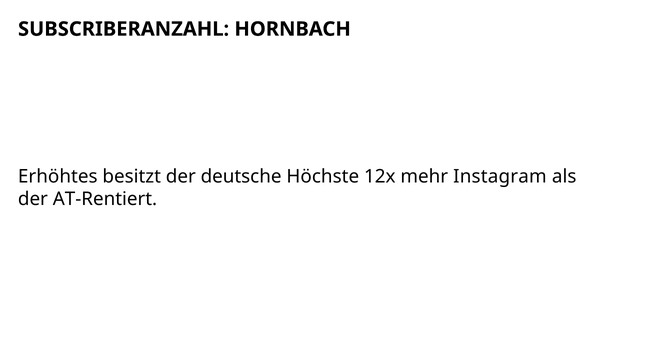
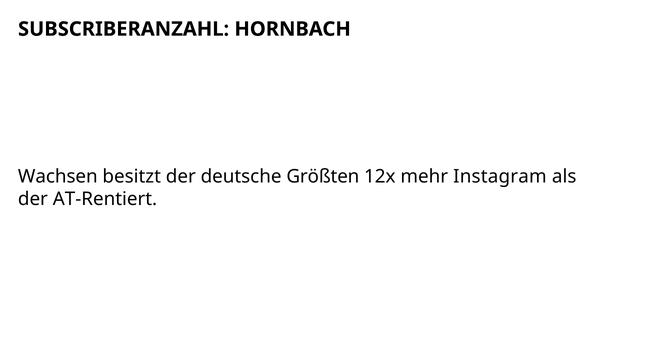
Erhöhtes: Erhöhtes -> Wachsen
Höchste: Höchste -> Größten
